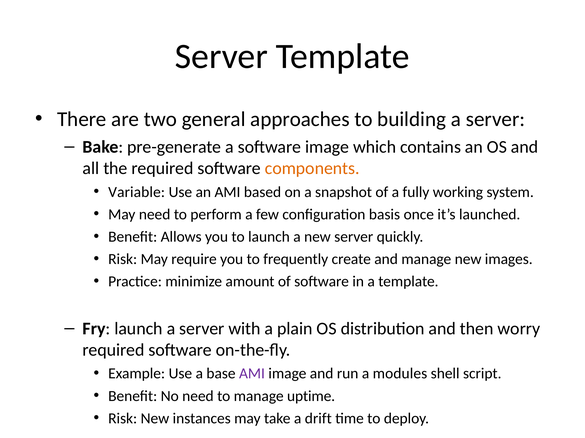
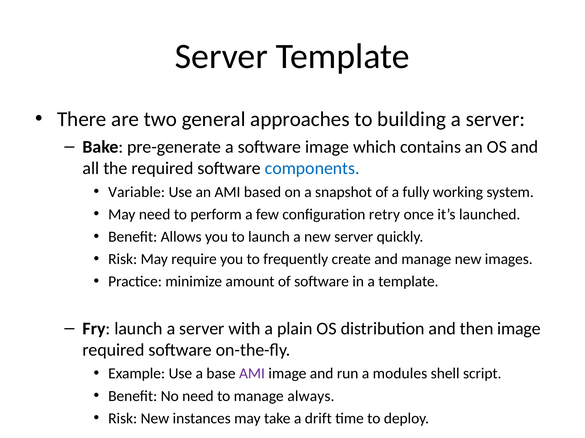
components colour: orange -> blue
basis: basis -> retry
then worry: worry -> image
uptime: uptime -> always
